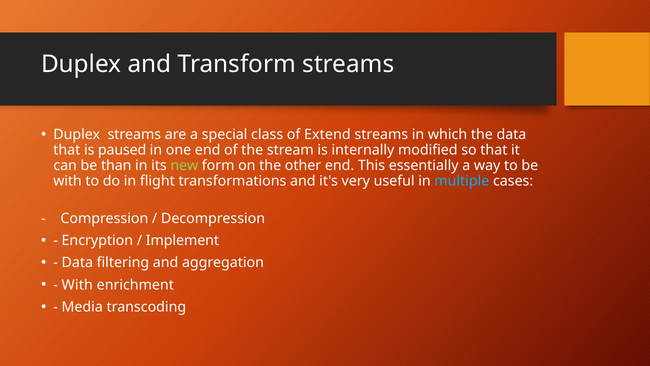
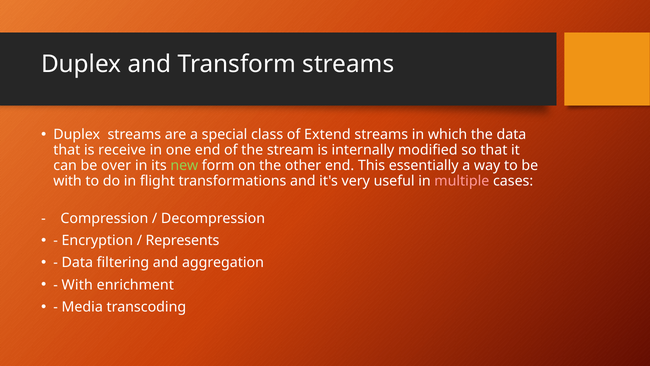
paused: paused -> receive
than: than -> over
multiple colour: light blue -> pink
Implement: Implement -> Represents
